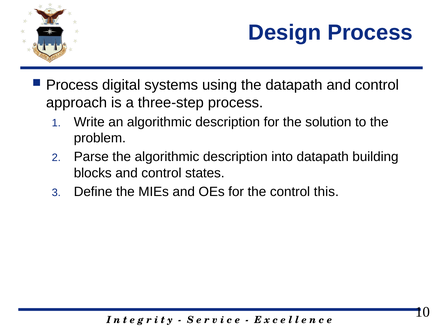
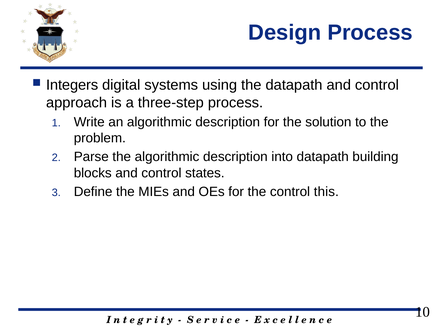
Process at (72, 85): Process -> Integers
